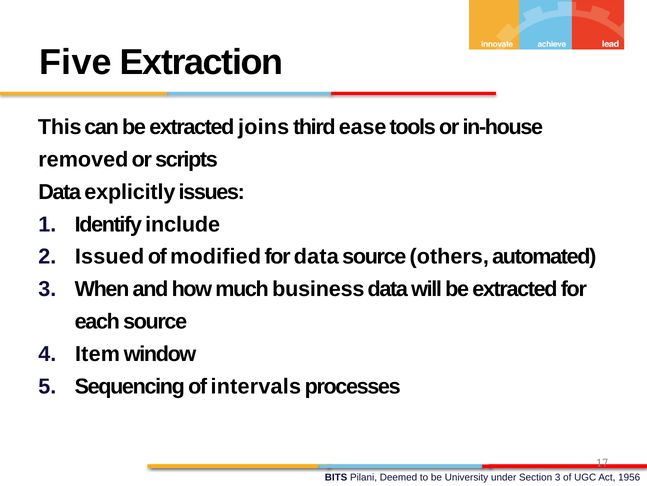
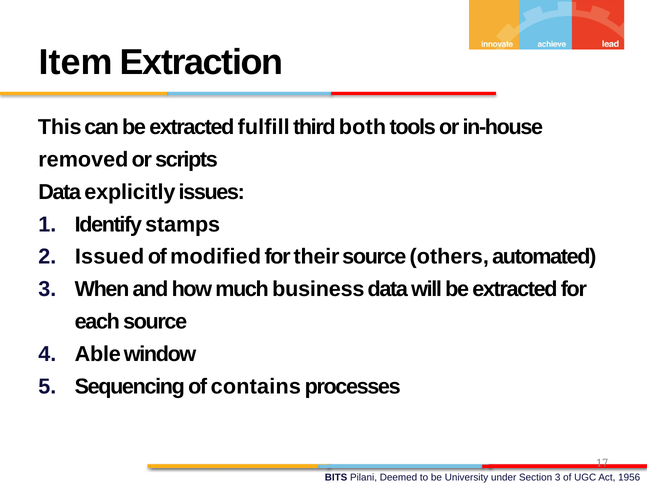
Five: Five -> Item
joins: joins -> fulfill
ease: ease -> both
include: include -> stamps
for data: data -> their
Item: Item -> Able
intervals: intervals -> contains
